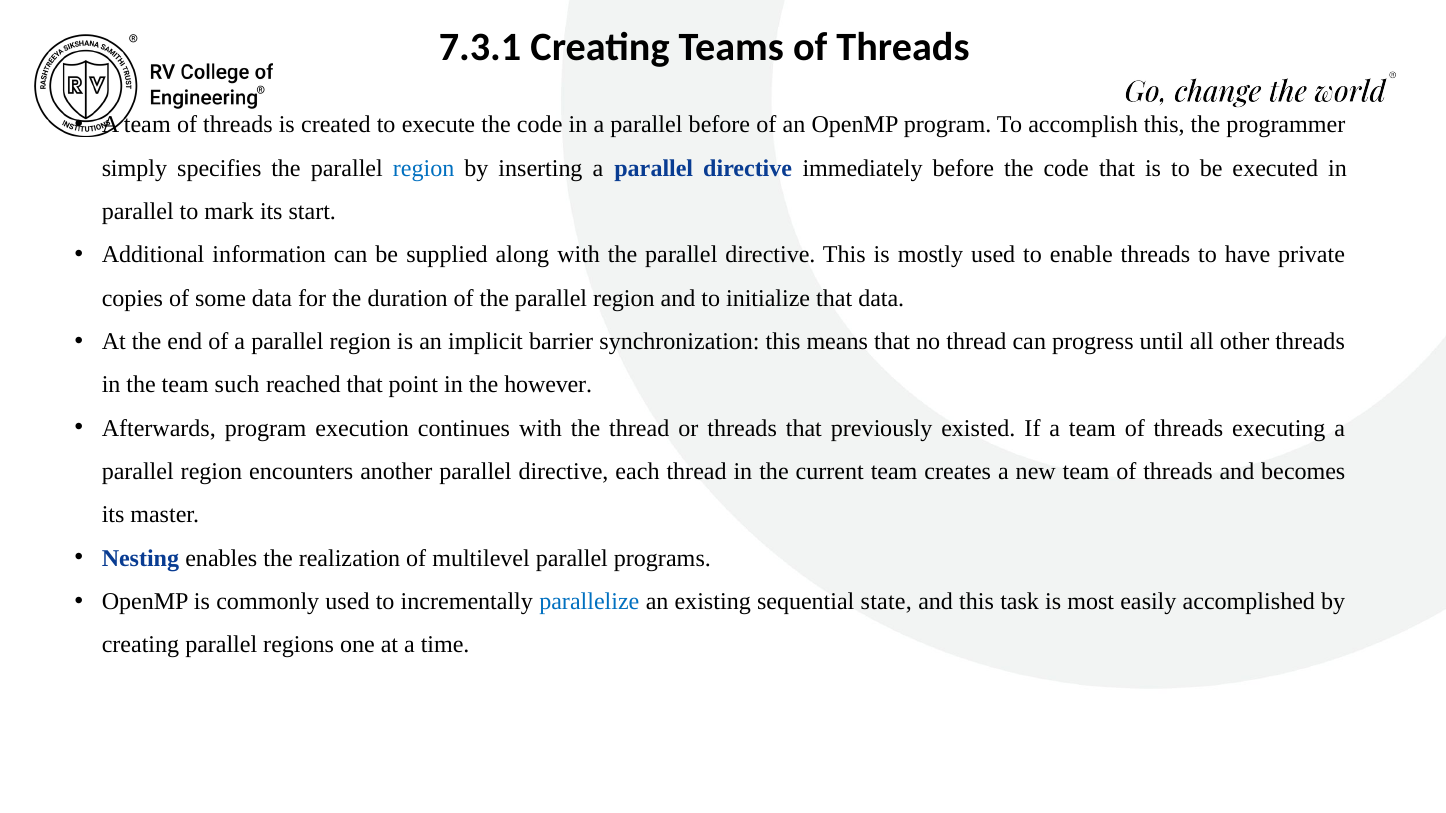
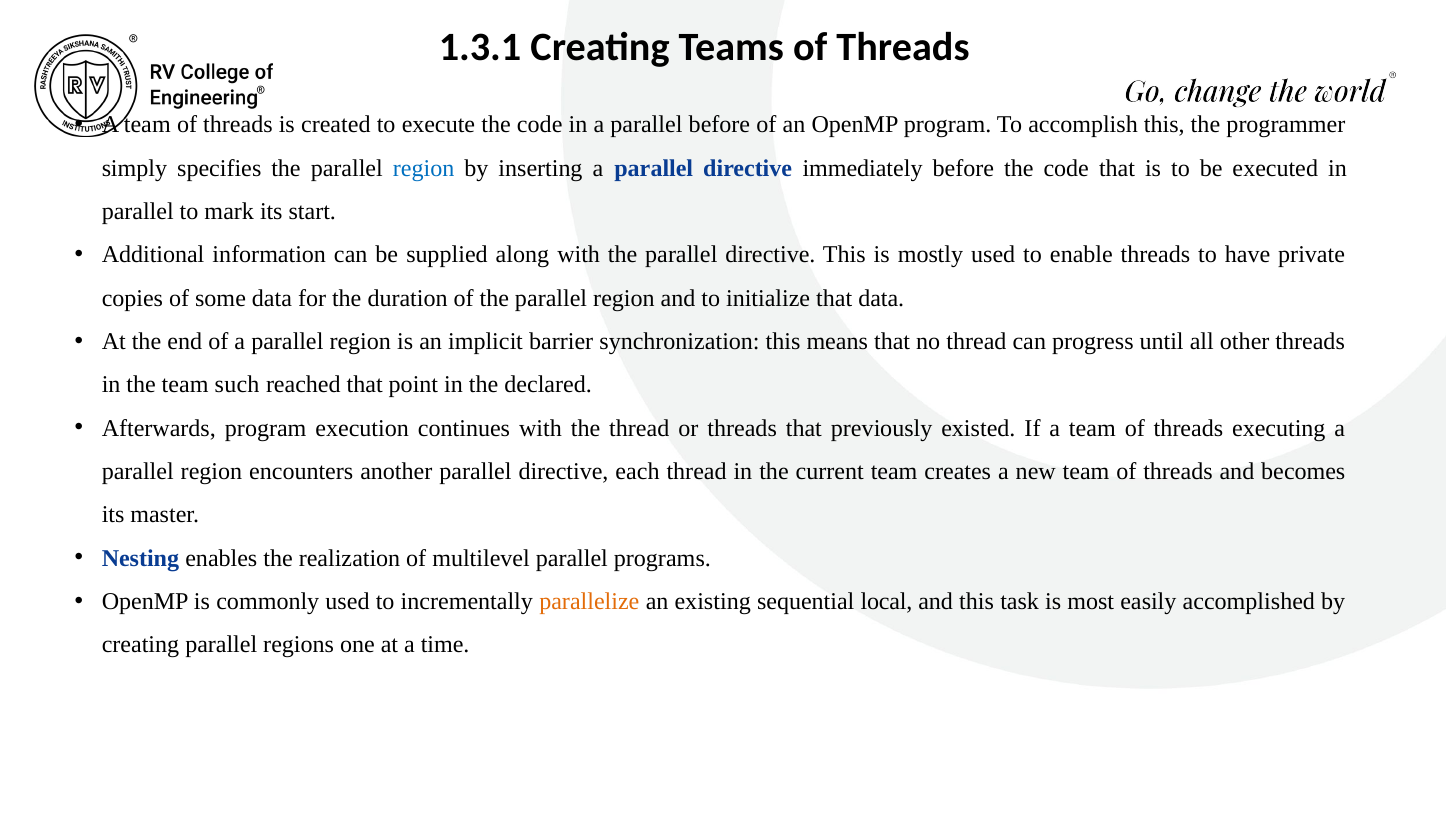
7.3.1: 7.3.1 -> 1.3.1
however: however -> declared
parallelize colour: blue -> orange
state: state -> local
